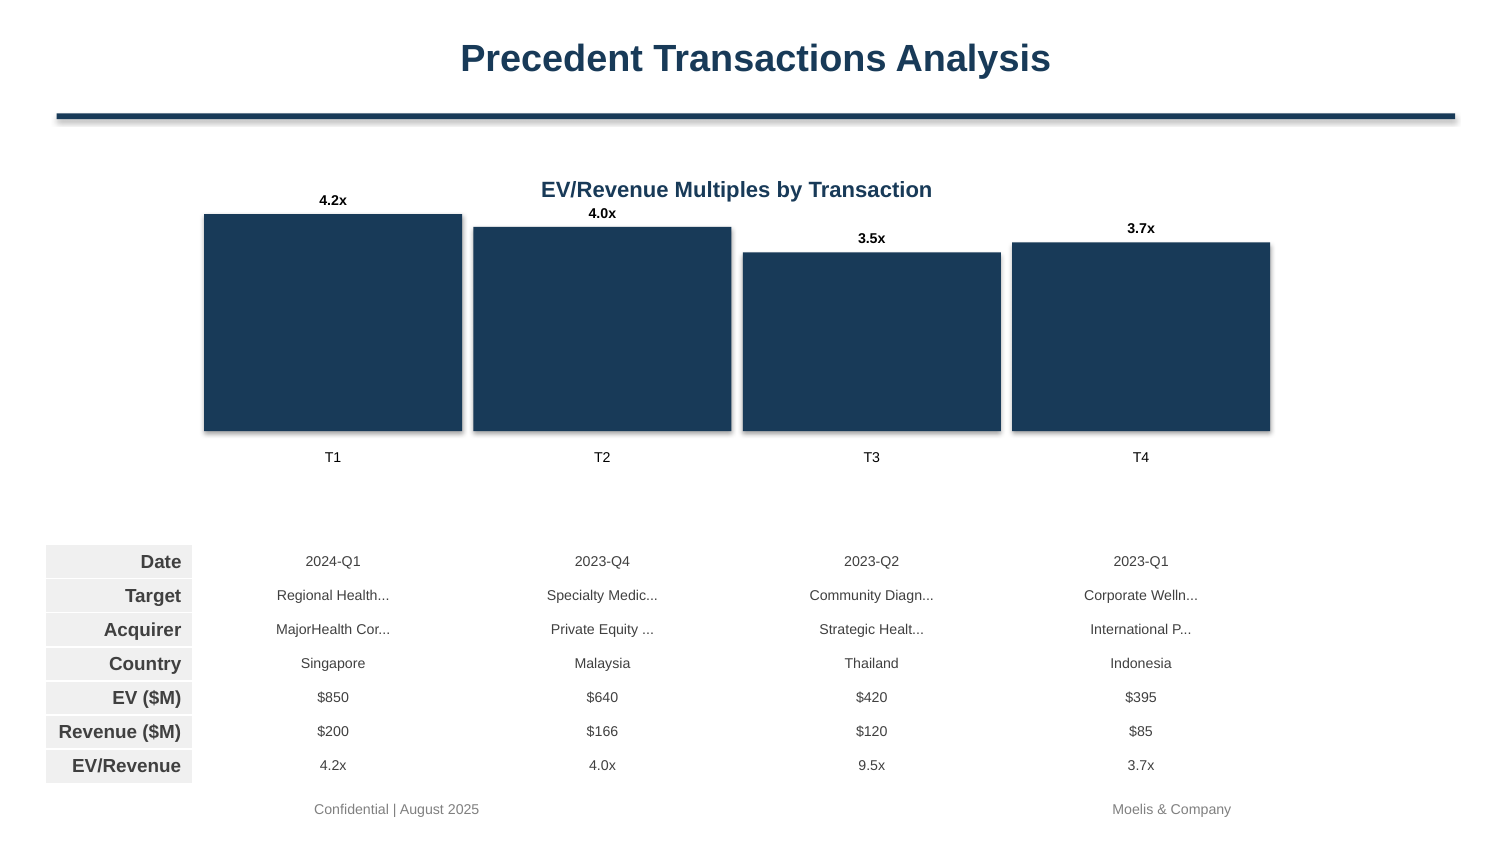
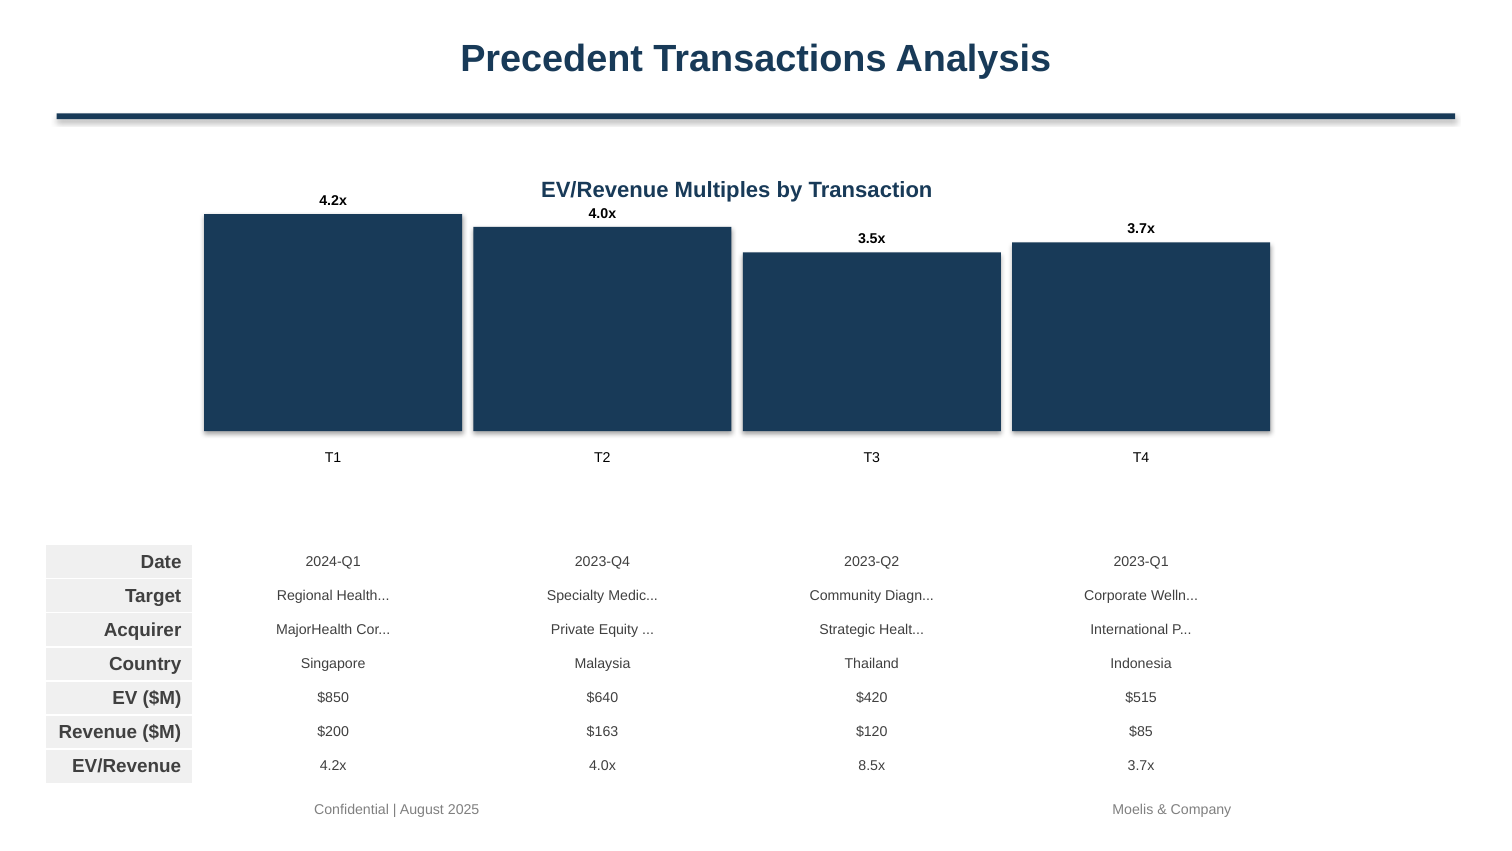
$395: $395 -> $515
$166: $166 -> $163
9.5x: 9.5x -> 8.5x
